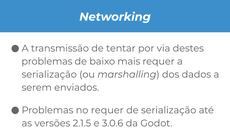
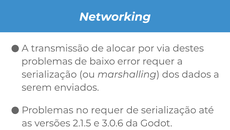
tentar: tentar -> alocar
mais: mais -> error
